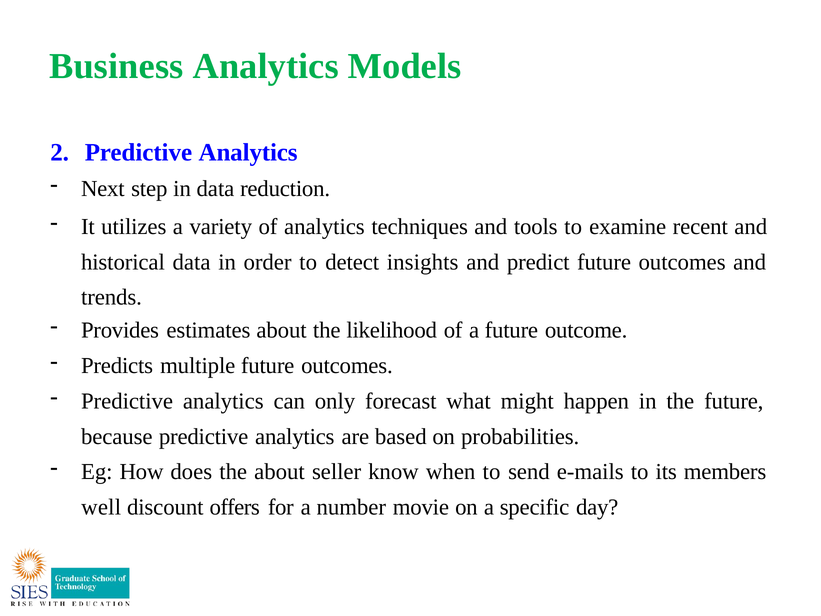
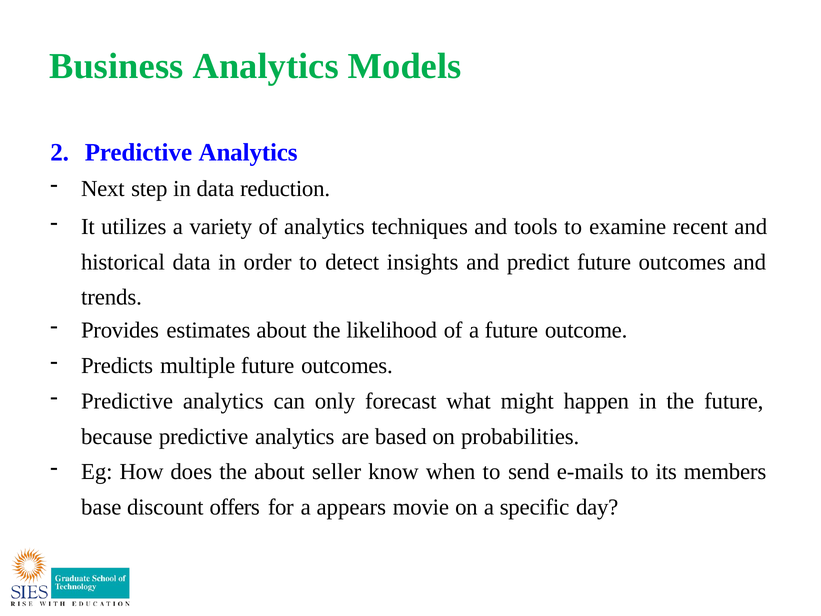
well: well -> base
number: number -> appears
